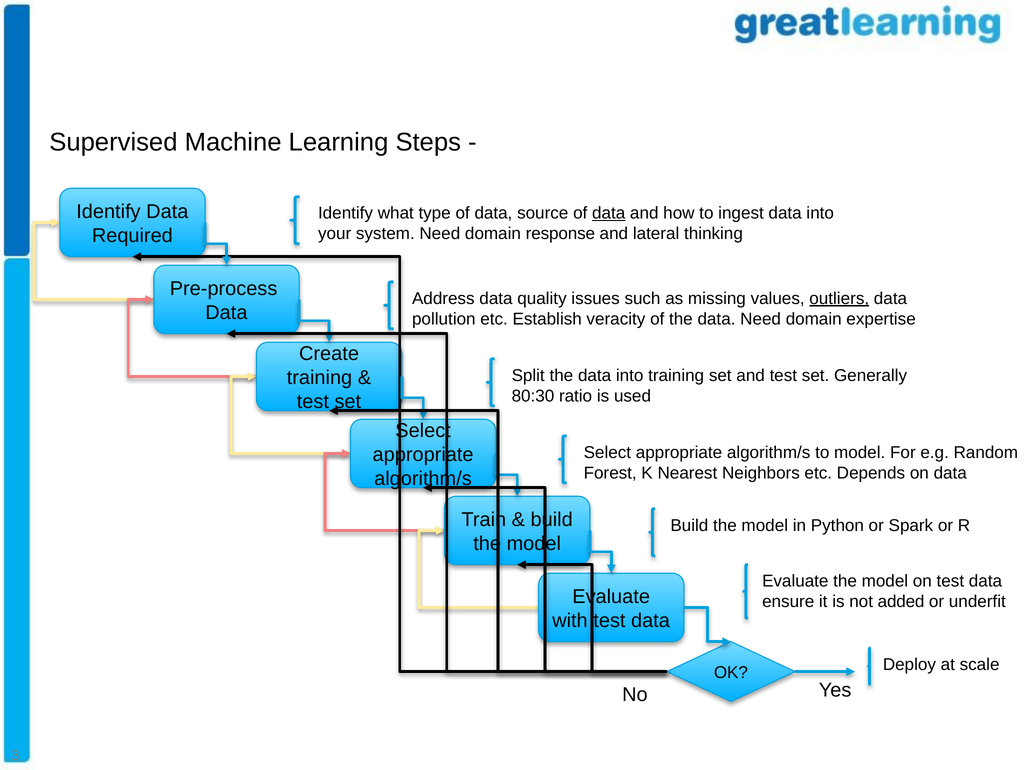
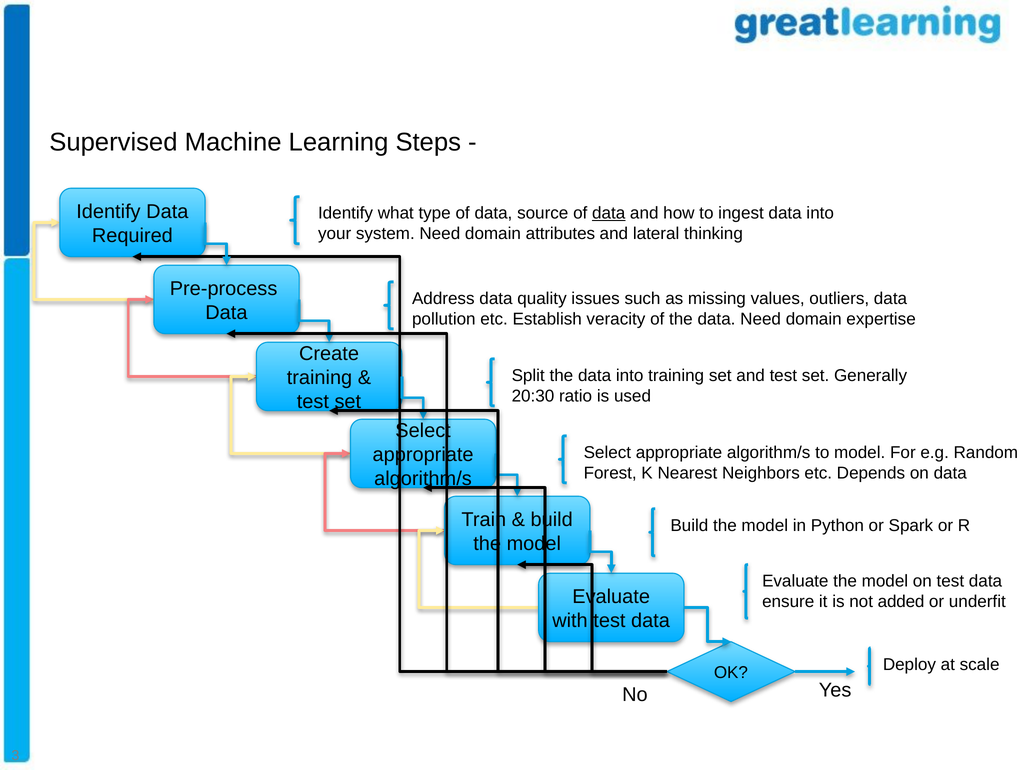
response: response -> attributes
outliers underline: present -> none
80:30: 80:30 -> 20:30
